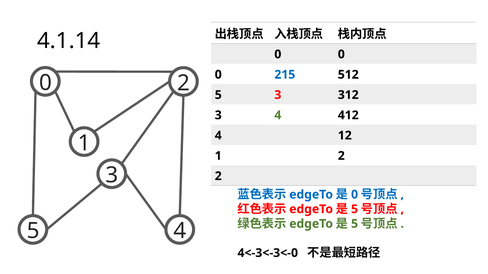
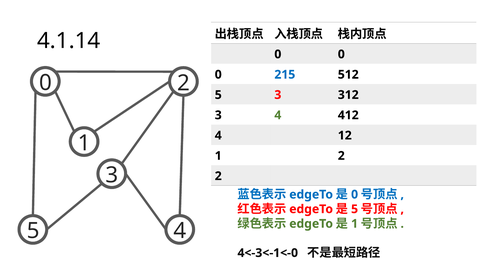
5 at (355, 224): 5 -> 1
4<-3<-3<-0: 4<-3<-3<-0 -> 4<-3<-1<-0
